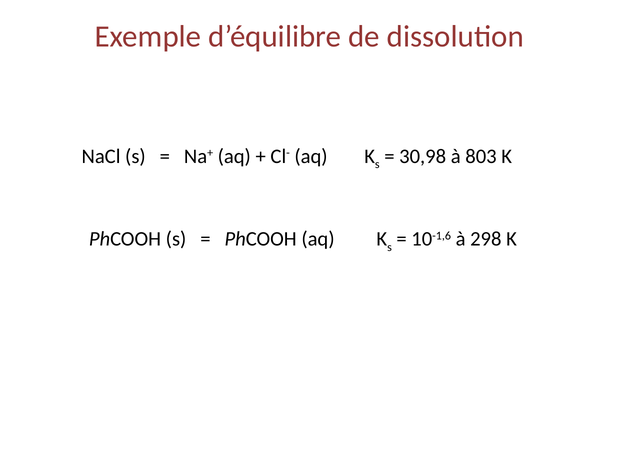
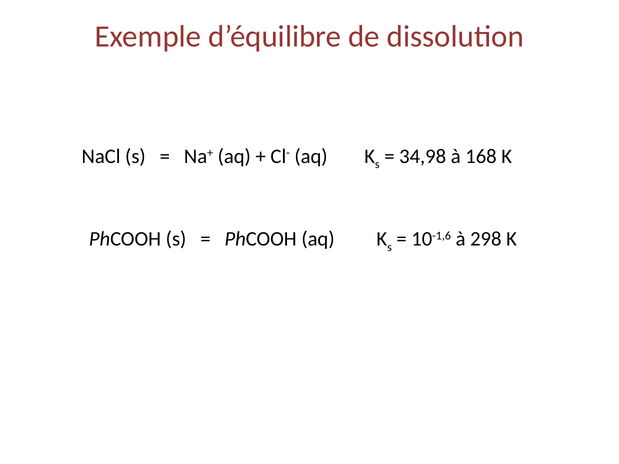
30,98: 30,98 -> 34,98
803: 803 -> 168
